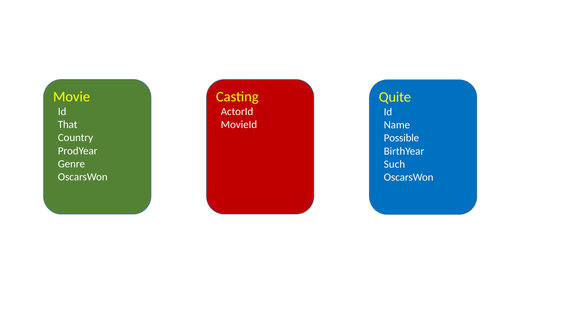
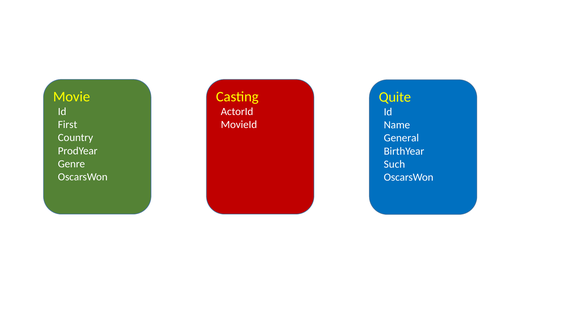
That: That -> First
Possible: Possible -> General
